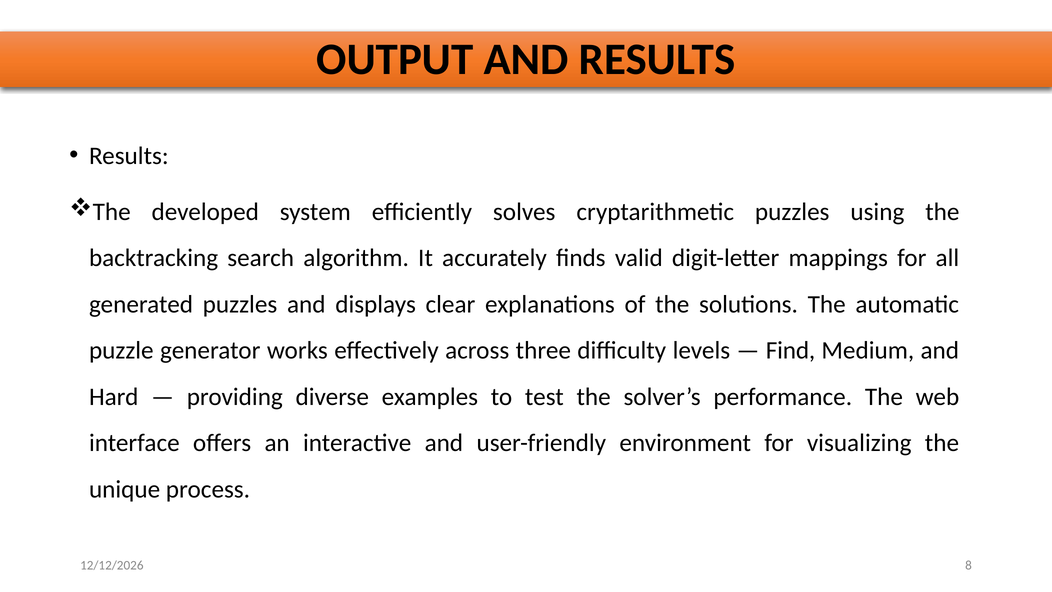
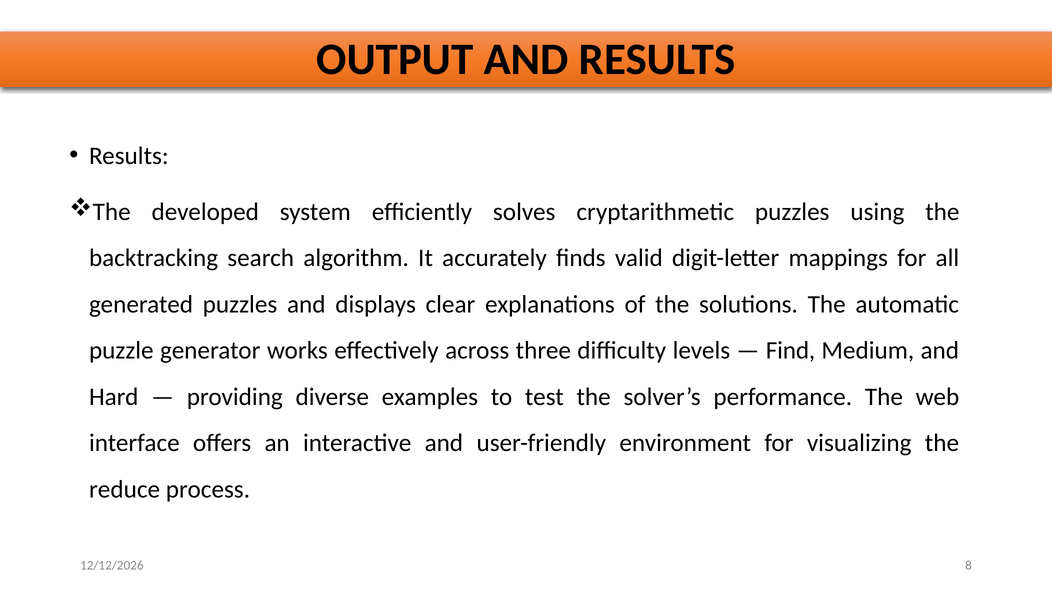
unique: unique -> reduce
